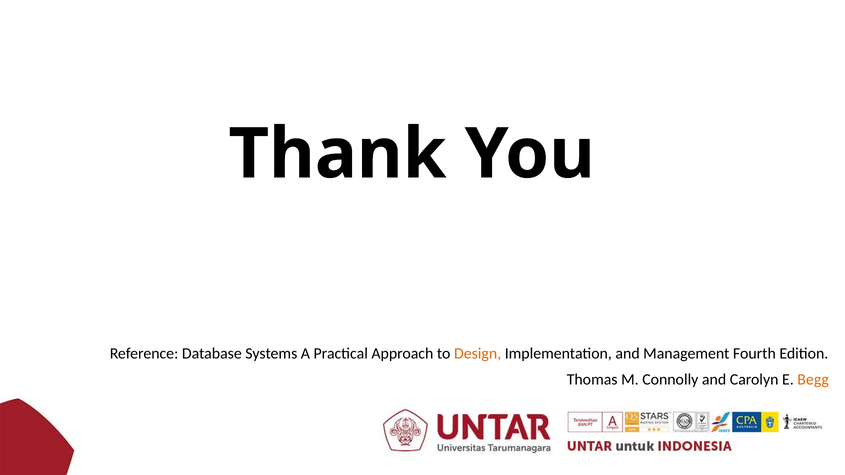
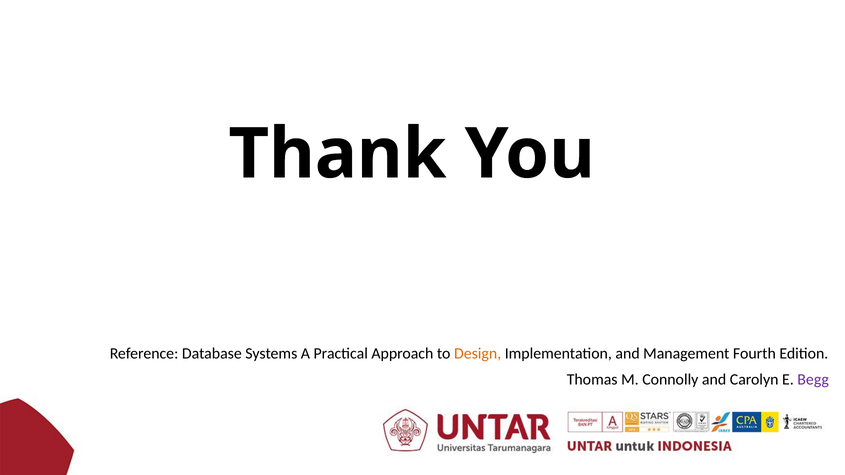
Begg colour: orange -> purple
